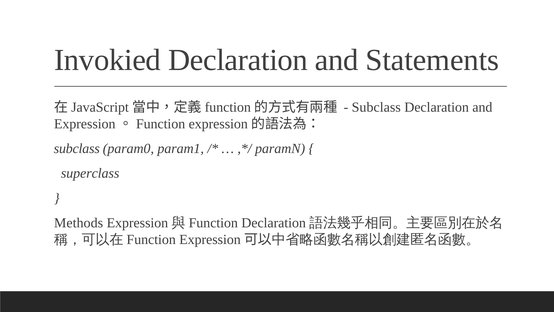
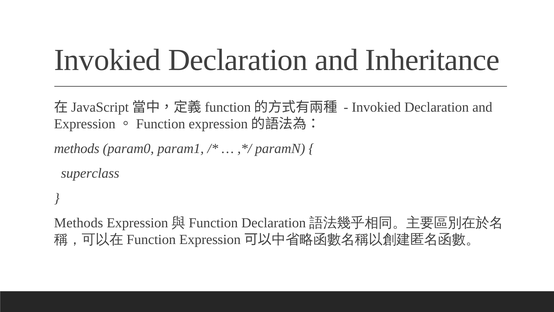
Statements: Statements -> Inheritance
Subclass at (376, 107): Subclass -> Invokied
subclass at (77, 148): subclass -> methods
